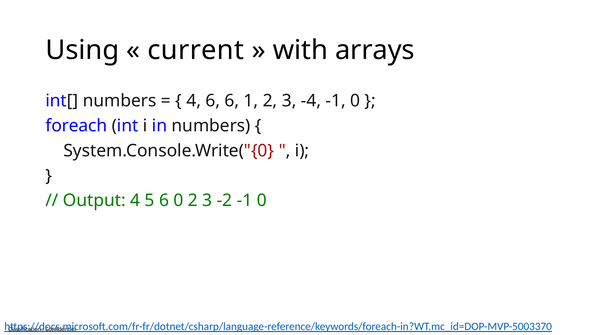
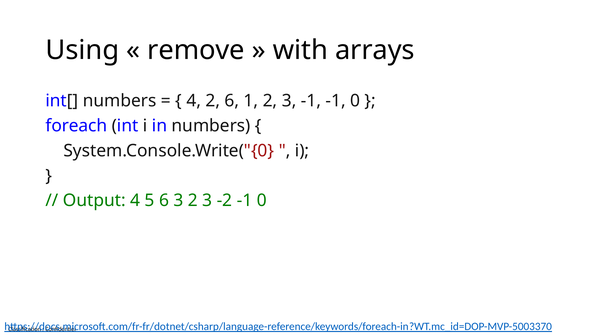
current: current -> remove
4 6: 6 -> 2
3 -4: -4 -> -1
6 0: 0 -> 3
